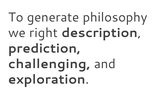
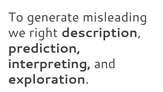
philosophy: philosophy -> misleading
challenging: challenging -> interpreting
